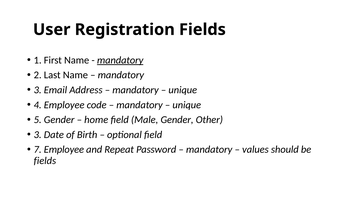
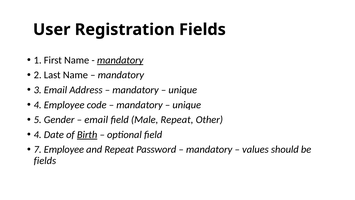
home at (96, 120): home -> email
Male Gender: Gender -> Repeat
3 at (38, 134): 3 -> 4
Birth underline: none -> present
